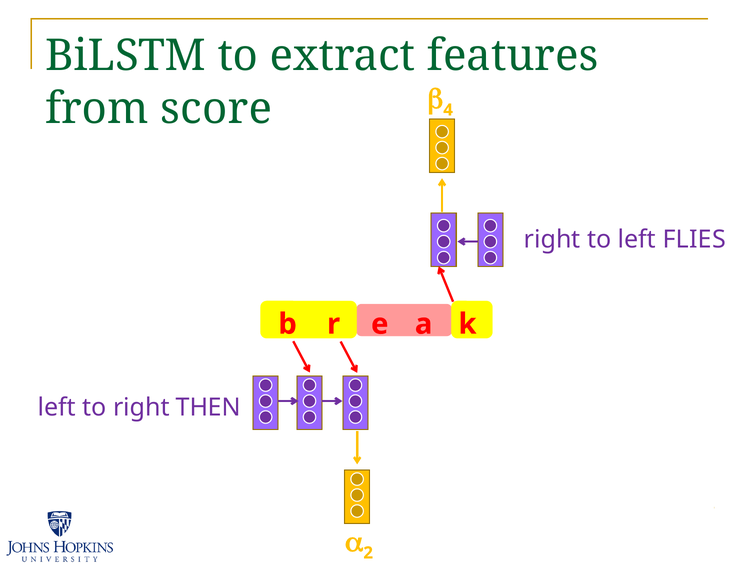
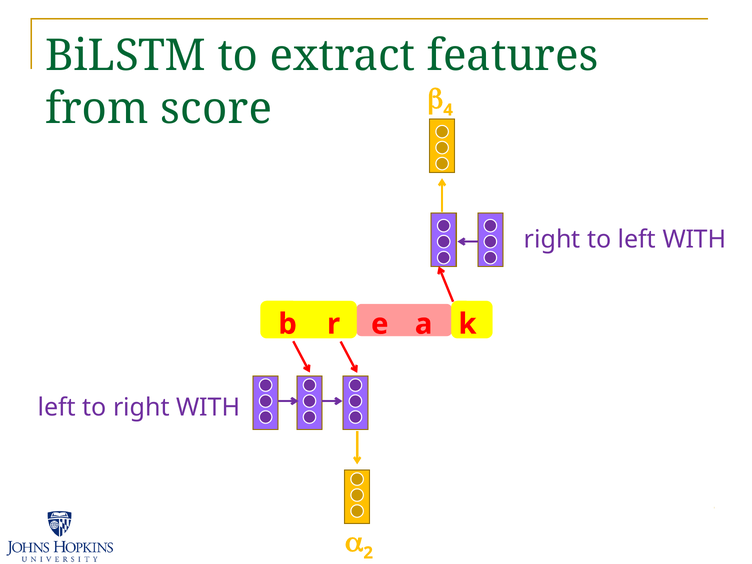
left FLIES: FLIES -> WITH
right THEN: THEN -> WITH
